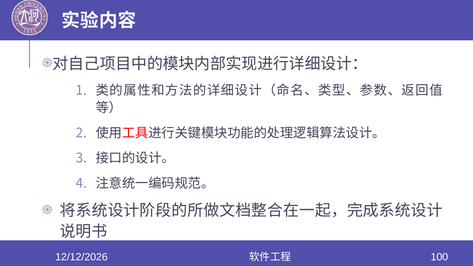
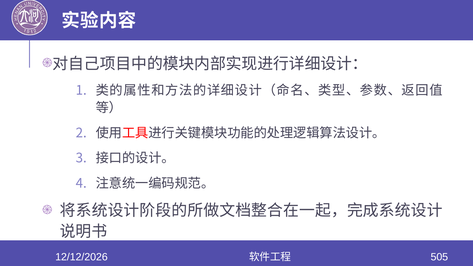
100: 100 -> 505
